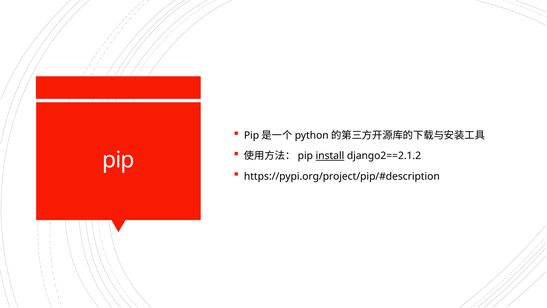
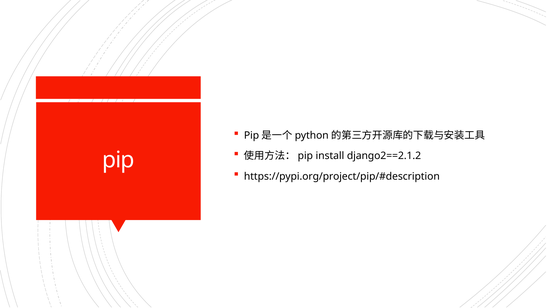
install underline: present -> none
